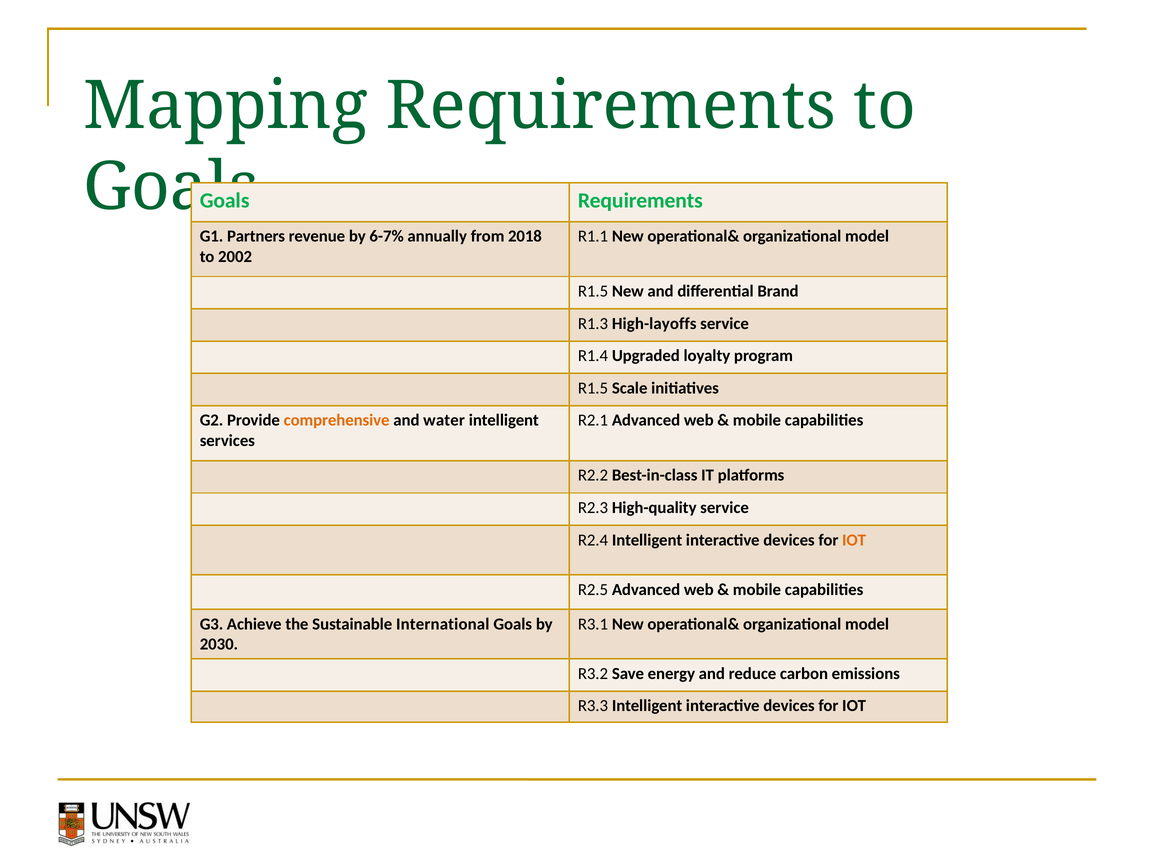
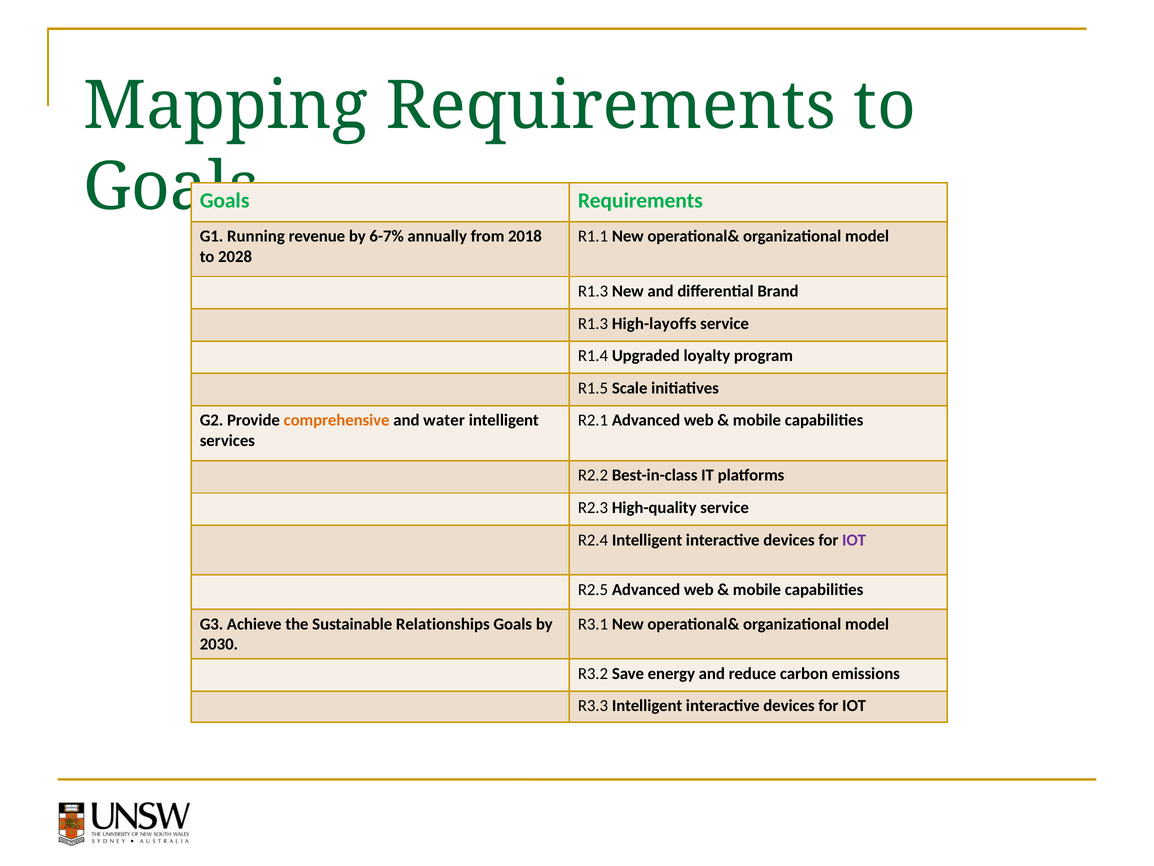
Partners: Partners -> Running
2002: 2002 -> 2028
R1.5 at (593, 291): R1.5 -> R1.3
IOT at (854, 540) colour: orange -> purple
International: International -> Relationships
